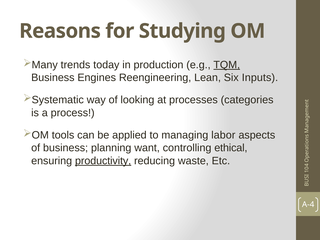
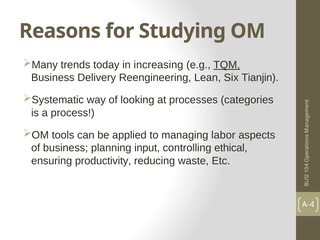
production: production -> increasing
Engines: Engines -> Delivery
Inputs: Inputs -> Tianjin
want: want -> input
productivity underline: present -> none
